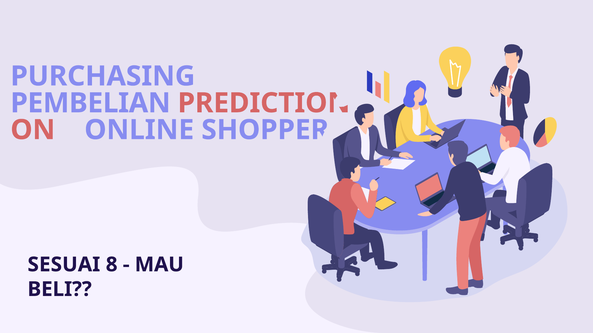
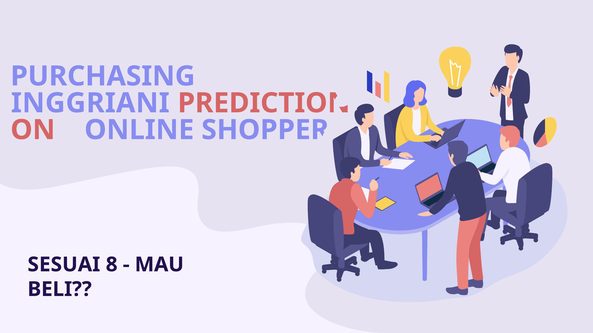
PEMBELIAN: PEMBELIAN -> INGGRIANI
